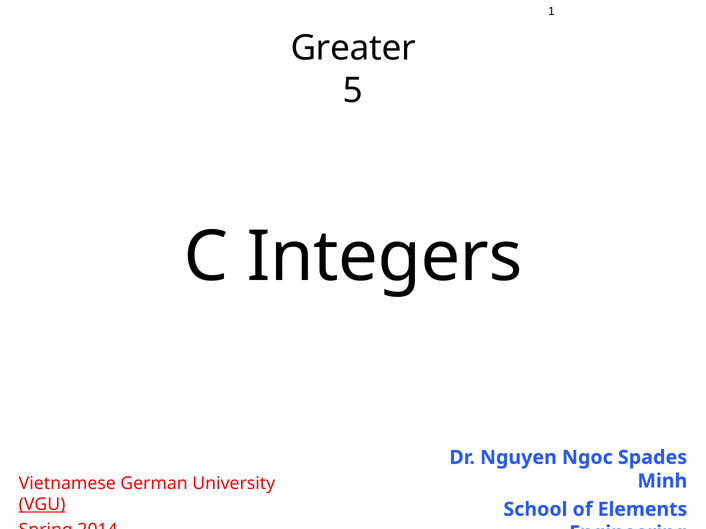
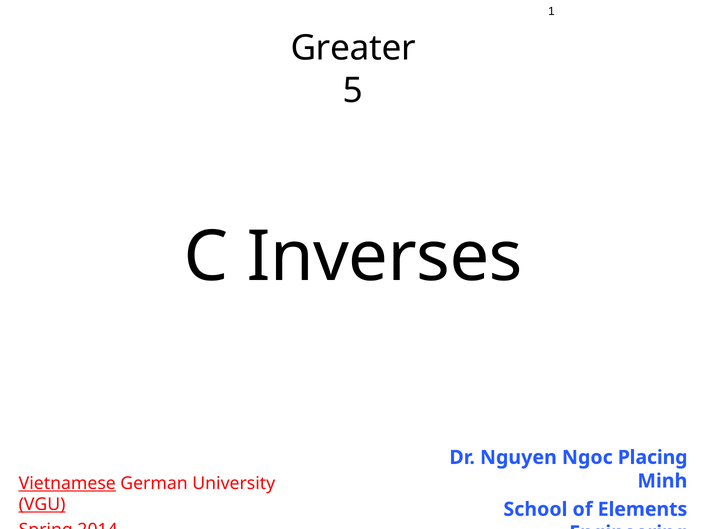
Integers: Integers -> Inverses
Spades: Spades -> Placing
Vietnamese underline: none -> present
